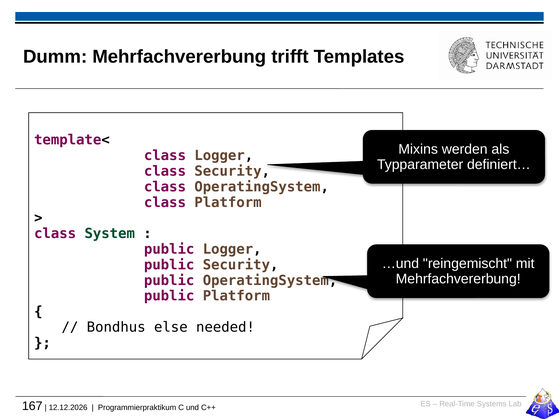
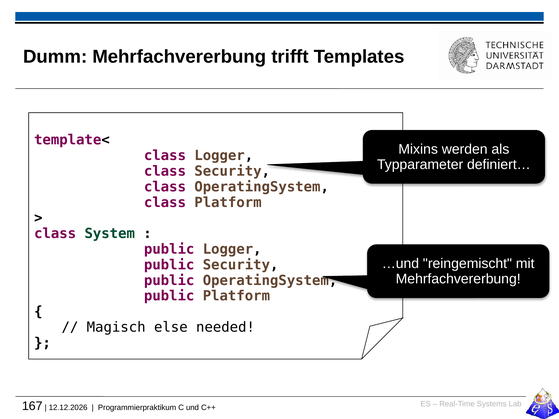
Bondhus: Bondhus -> Magisch
